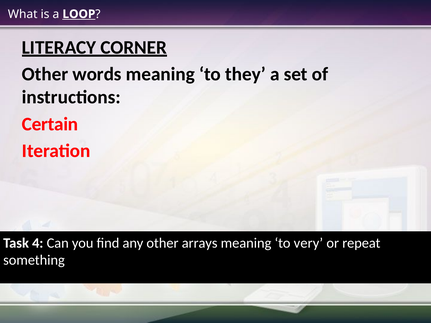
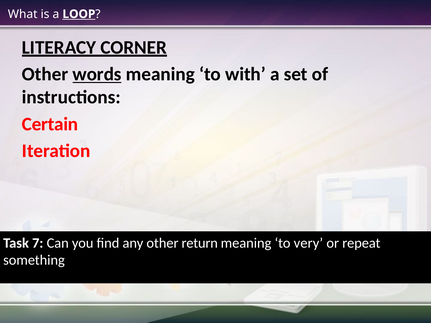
words underline: none -> present
they: they -> with
4: 4 -> 7
arrays: arrays -> return
